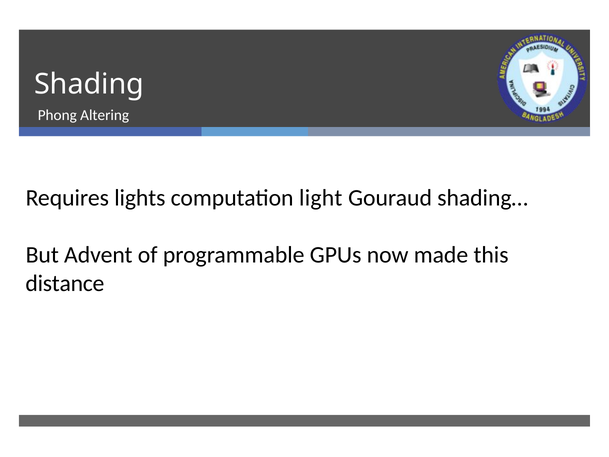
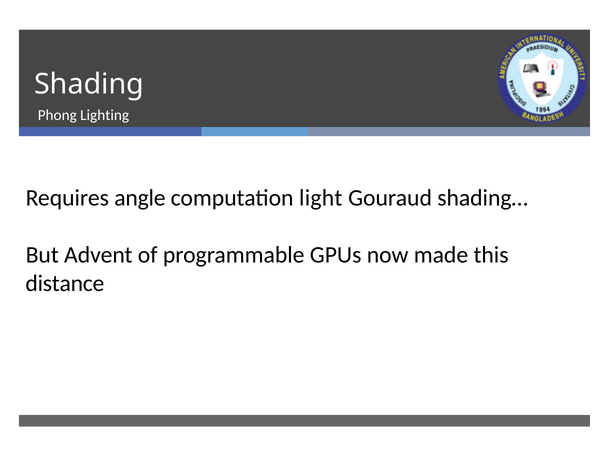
Altering: Altering -> Lighting
lights: lights -> angle
